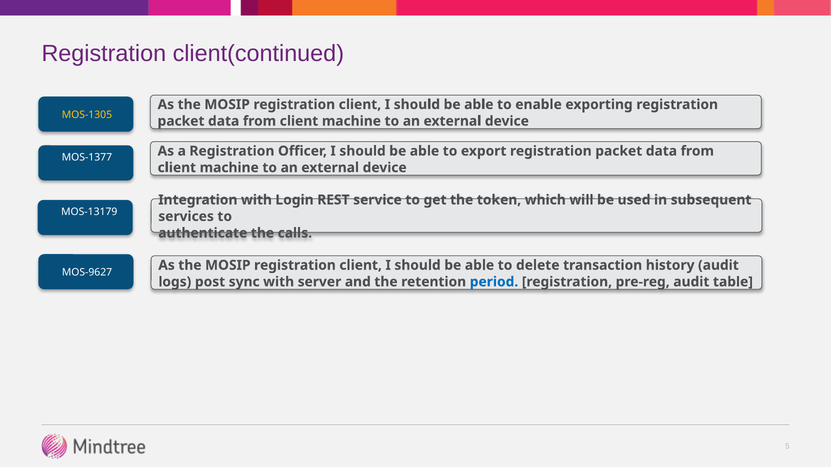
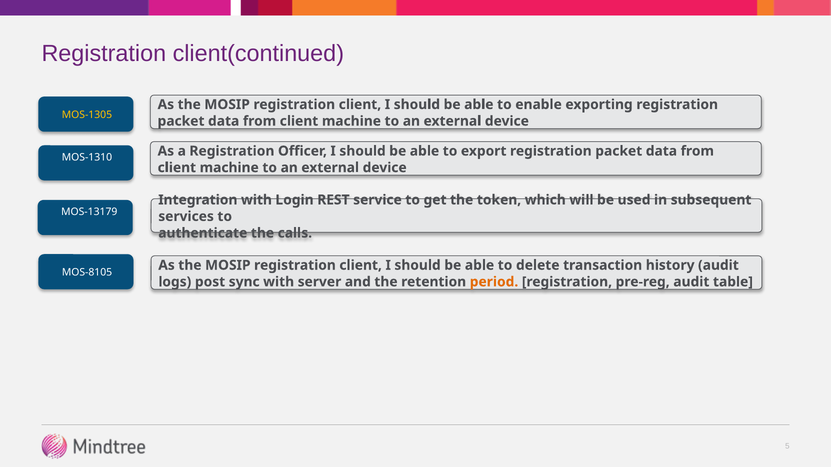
MOS-1377: MOS-1377 -> MOS-1310
MOS-9627: MOS-9627 -> MOS-8105
period colour: blue -> orange
